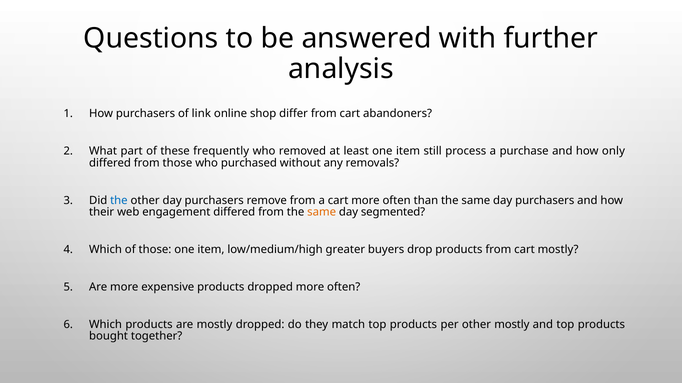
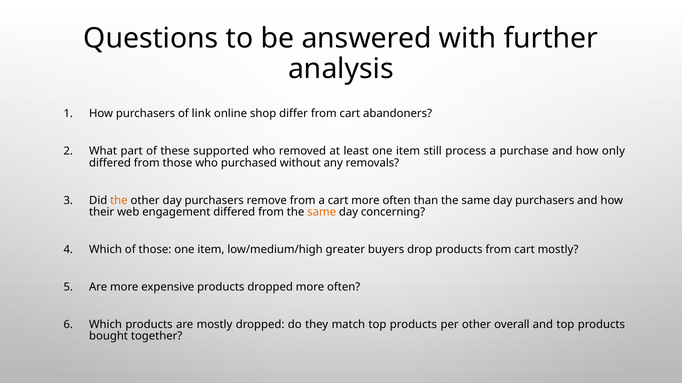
frequently: frequently -> supported
the at (119, 201) colour: blue -> orange
segmented: segmented -> concerning
other mostly: mostly -> overall
